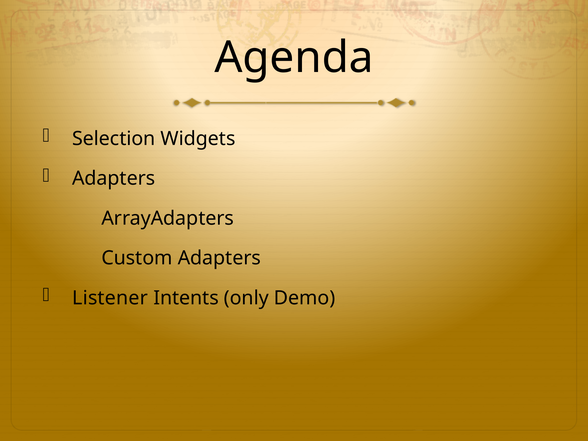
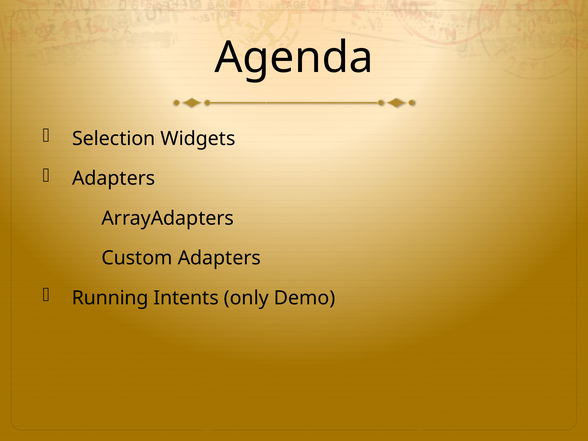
Listener: Listener -> Running
